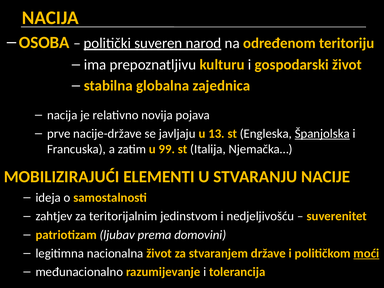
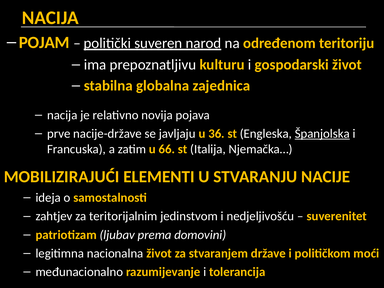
OSOBA: OSOBA -> POJAM
13: 13 -> 36
99: 99 -> 66
moći underline: present -> none
